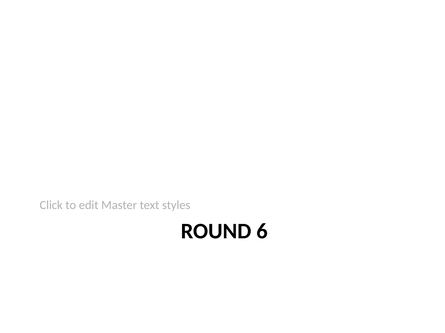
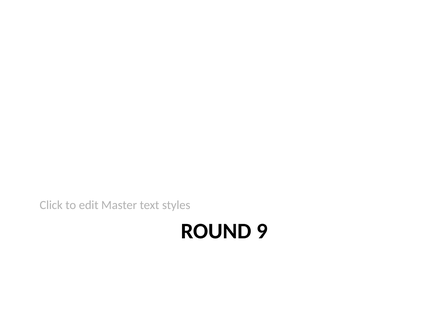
6: 6 -> 9
